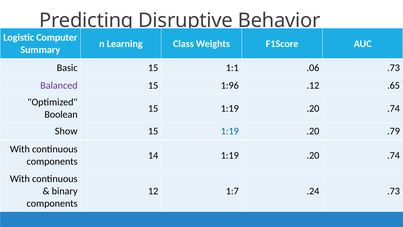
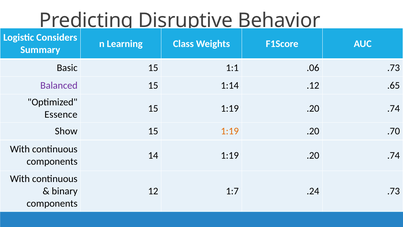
Computer: Computer -> Considers
1:96: 1:96 -> 1:14
Boolean: Boolean -> Essence
1:19 at (230, 131) colour: blue -> orange
.79: .79 -> .70
